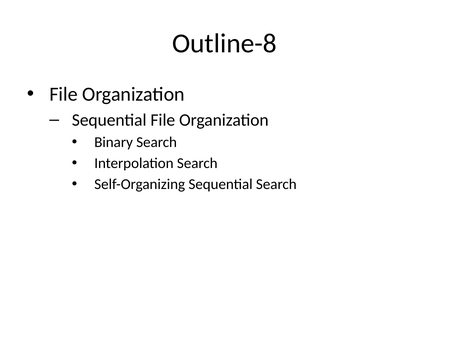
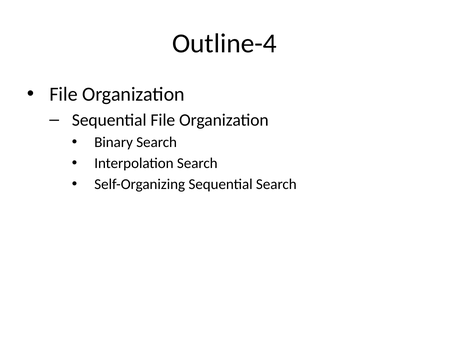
Outline-8: Outline-8 -> Outline-4
